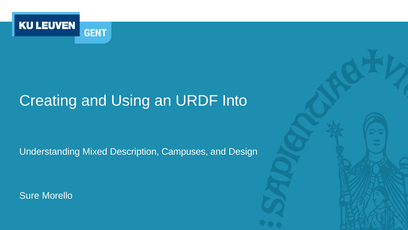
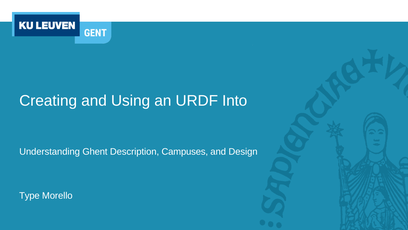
Mixed: Mixed -> Ghent
Sure: Sure -> Type
